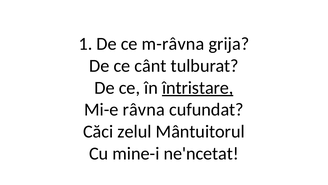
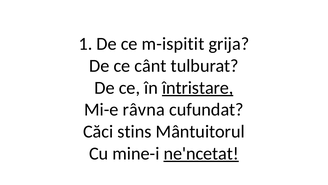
m-râvna: m-râvna -> m-ispitit
zelul: zelul -> stins
ne'ncetat underline: none -> present
